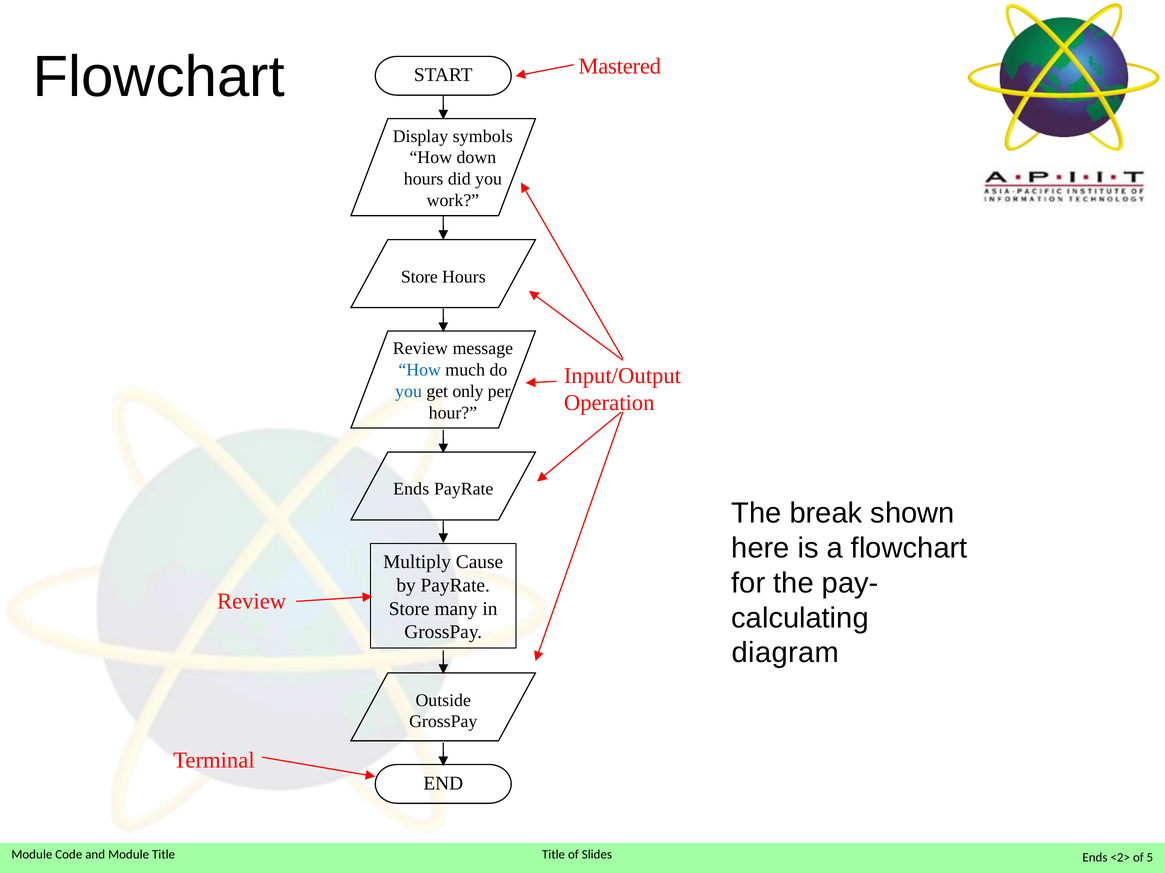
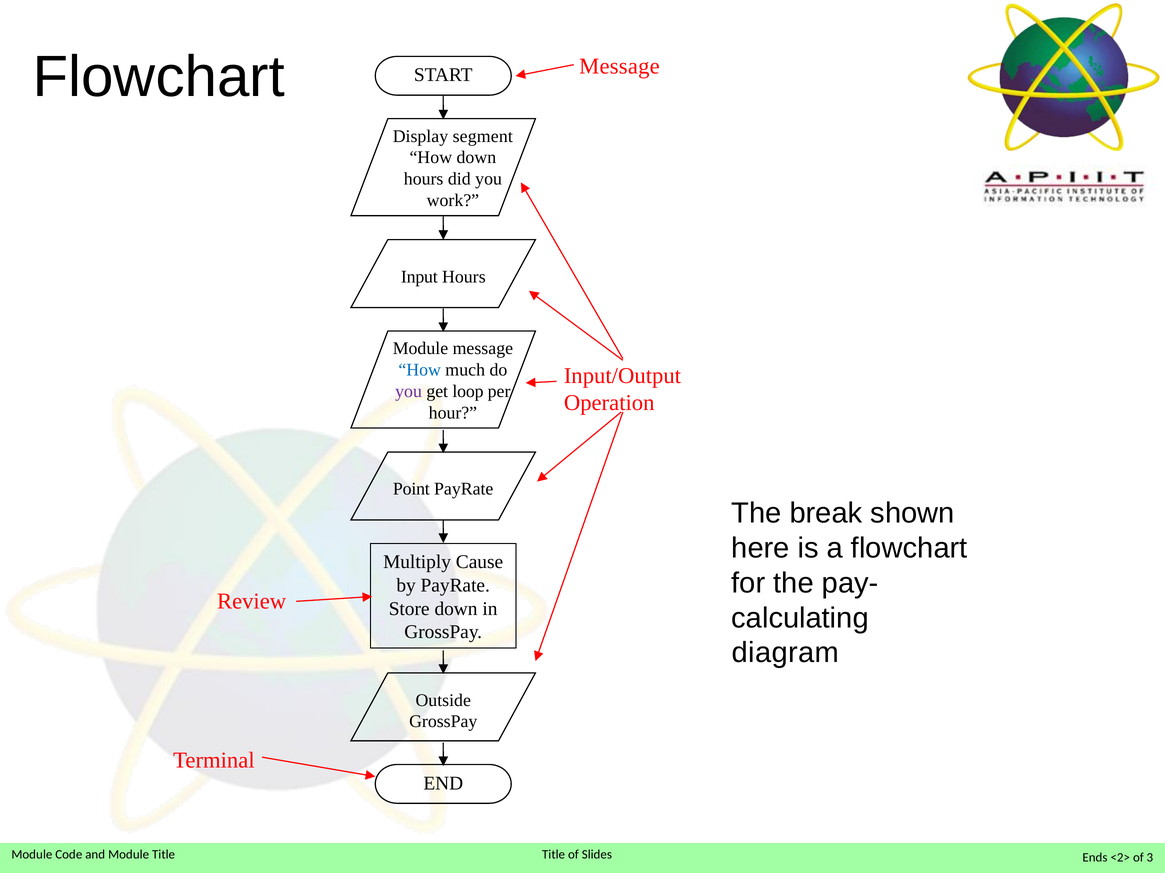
Mastered at (620, 66): Mastered -> Message
symbols: symbols -> segment
Store at (419, 277): Store -> Input
Review at (420, 349): Review -> Module
you at (409, 392) colour: blue -> purple
only: only -> loop
Ends at (411, 489): Ends -> Point
Store many: many -> down
5: 5 -> 3
